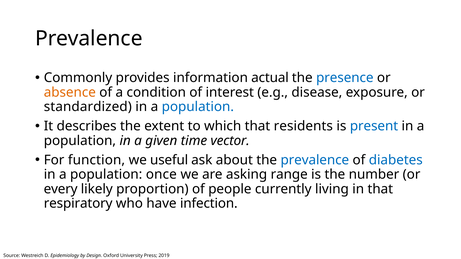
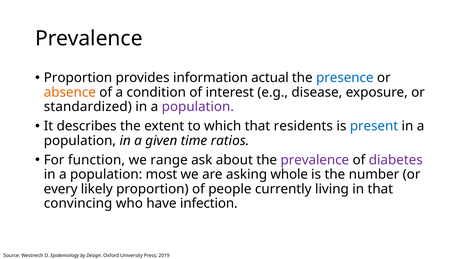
Commonly at (78, 78): Commonly -> Proportion
population at (198, 107) colour: blue -> purple
vector: vector -> ratios
useful: useful -> range
prevalence at (315, 160) colour: blue -> purple
diabetes colour: blue -> purple
once: once -> most
range: range -> whole
respiratory: respiratory -> convincing
